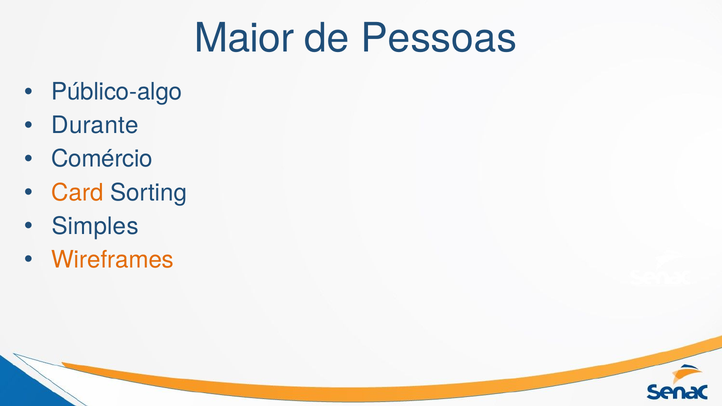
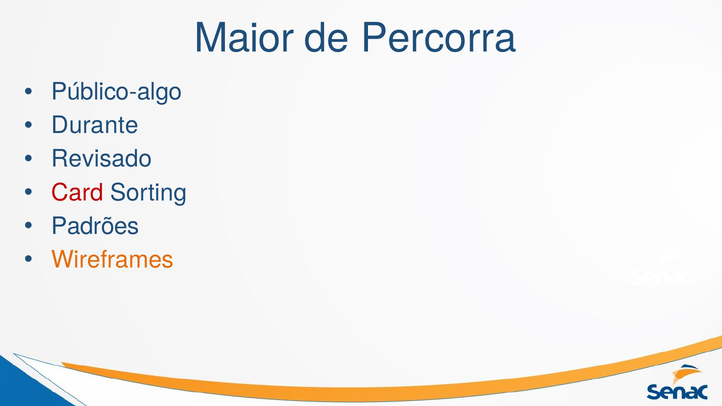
Pessoas: Pessoas -> Percorra
Comércio: Comércio -> Revisado
Card colour: orange -> red
Simples: Simples -> Padrões
